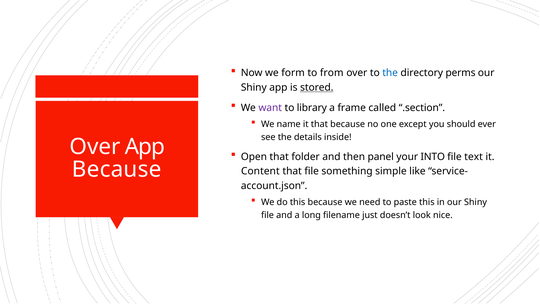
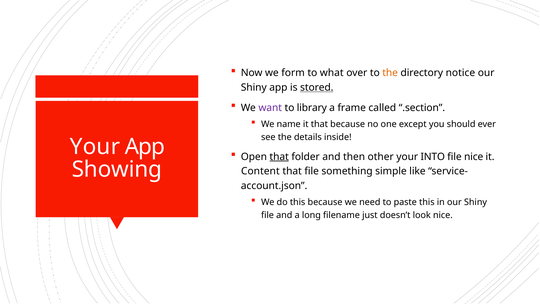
from: from -> what
the at (390, 73) colour: blue -> orange
perms: perms -> notice
Over at (95, 146): Over -> Your
that at (279, 157) underline: none -> present
panel: panel -> other
file text: text -> nice
Because at (117, 169): Because -> Showing
